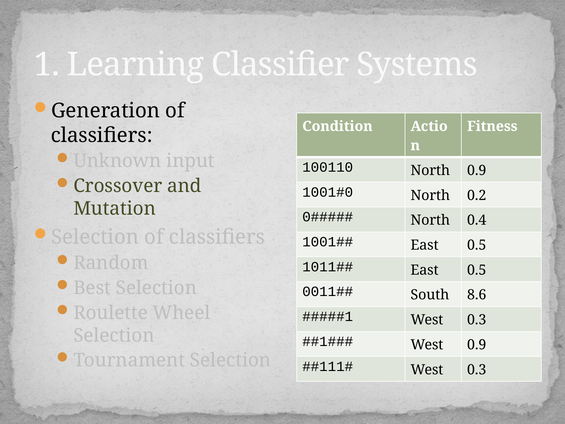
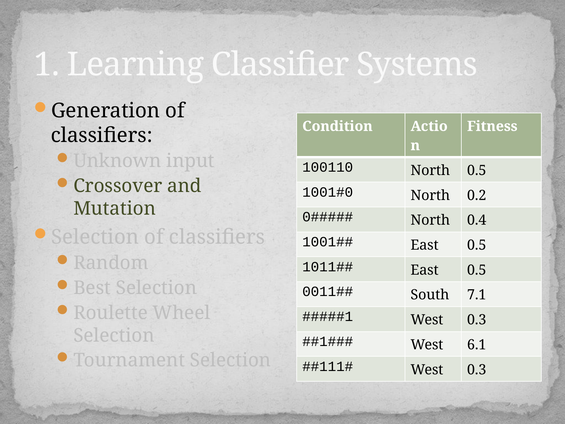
North 0.9: 0.9 -> 0.5
8.6: 8.6 -> 7.1
West 0.9: 0.9 -> 6.1
